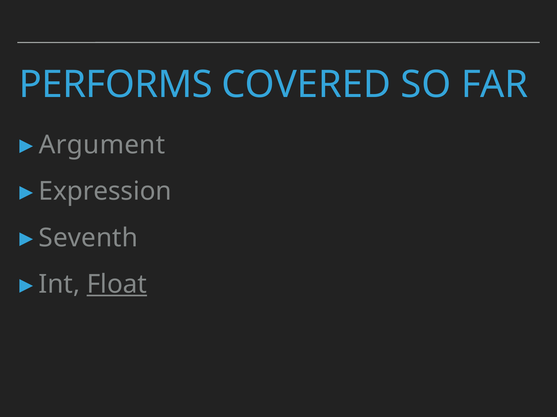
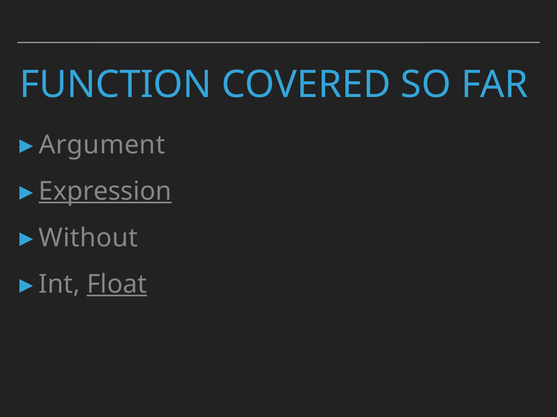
PERFORMS: PERFORMS -> FUNCTION
Expression underline: none -> present
Seventh: Seventh -> Without
